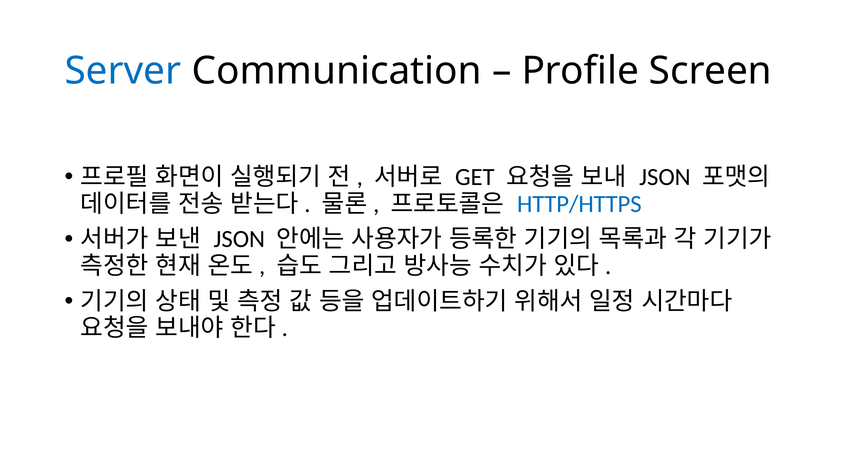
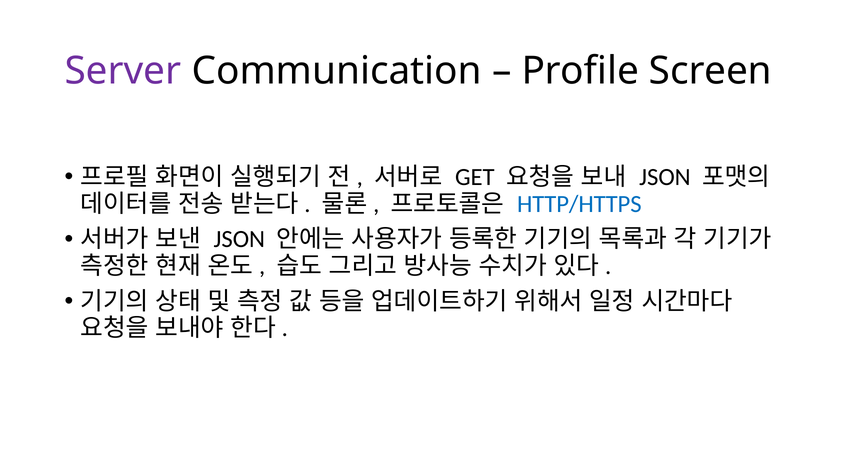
Server colour: blue -> purple
